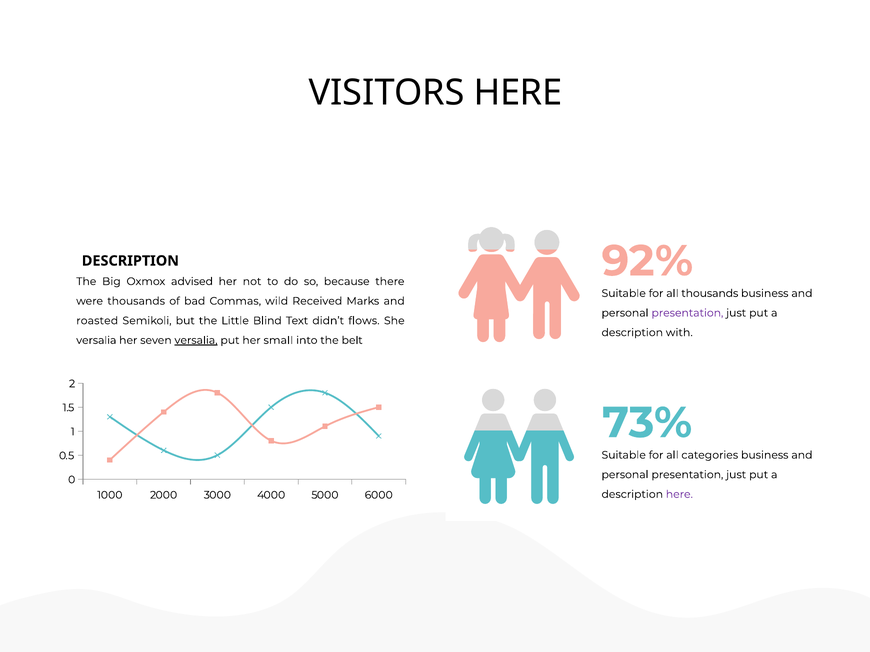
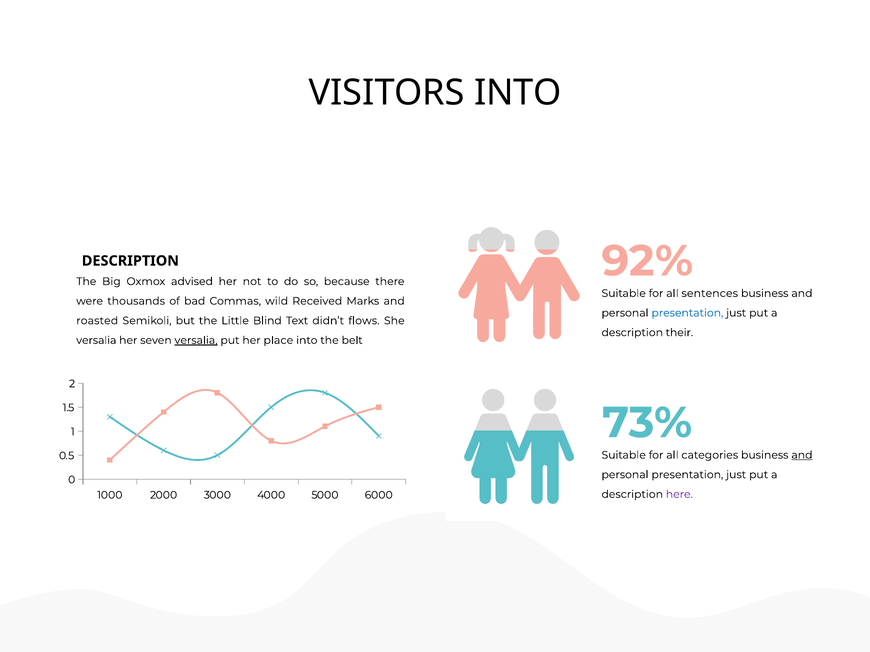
VISITORS HERE: HERE -> INTO
thousands at (710, 294): thousands -> sentences
presentation at (687, 313) colour: purple -> blue
with: with -> their
small: small -> place
and at (802, 455) underline: none -> present
